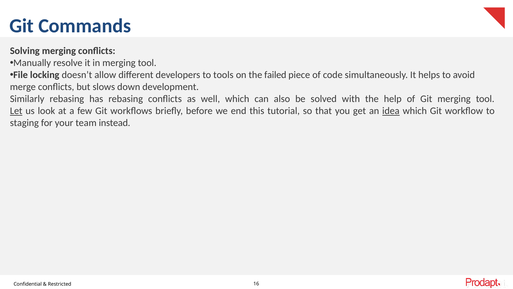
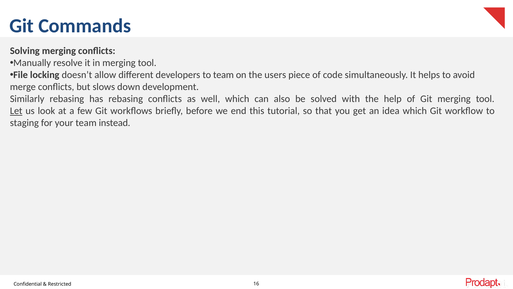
to tools: tools -> team
failed: failed -> users
idea underline: present -> none
